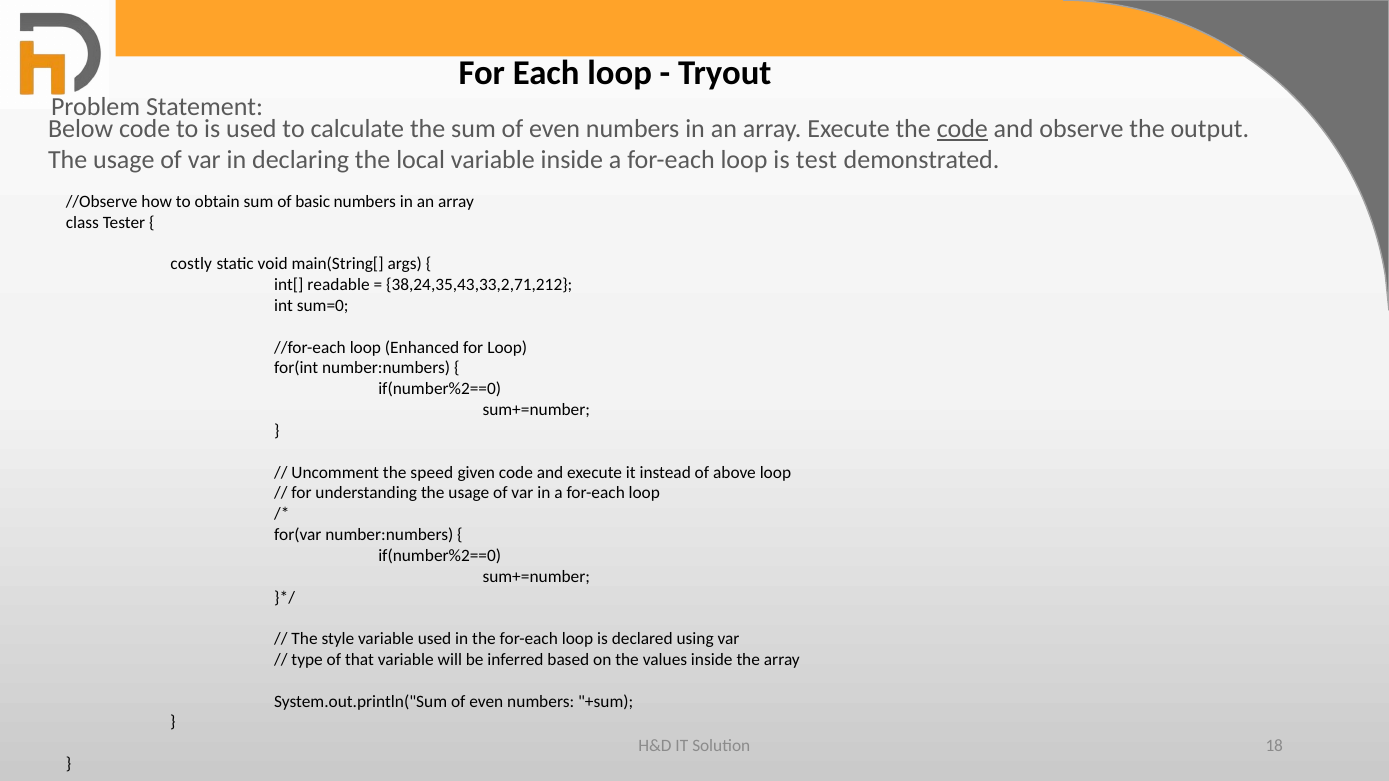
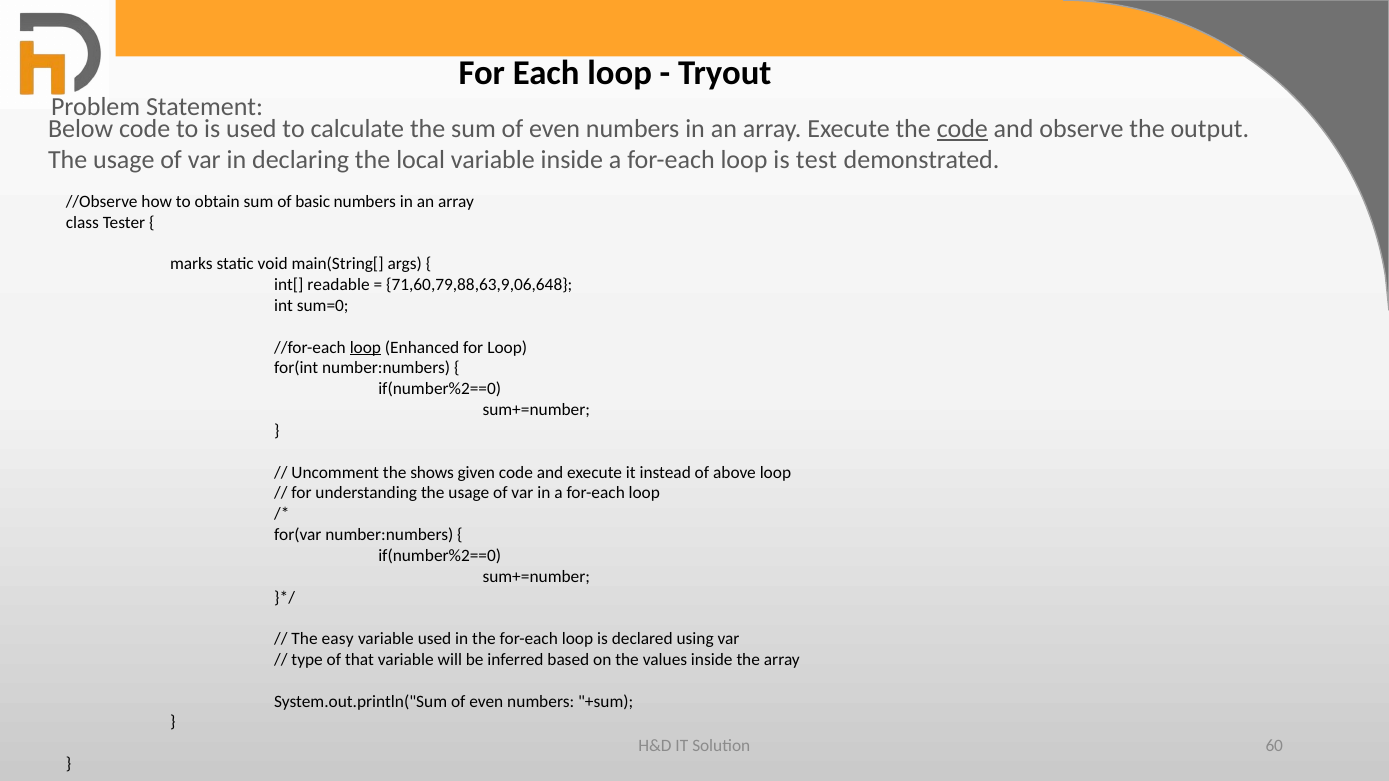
costly: costly -> marks
38,24,35,43,33,2,71,212: 38,24,35,43,33,2,71,212 -> 71,60,79,88,63,9,06,648
loop at (365, 348) underline: none -> present
speed: speed -> shows
style: style -> easy
18: 18 -> 60
